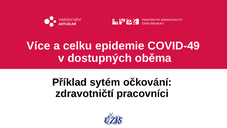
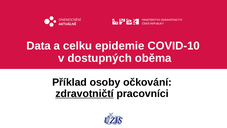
Více: Více -> Data
COVID-49: COVID-49 -> COVID-10
sytém: sytém -> osoby
zdravotničtí underline: none -> present
